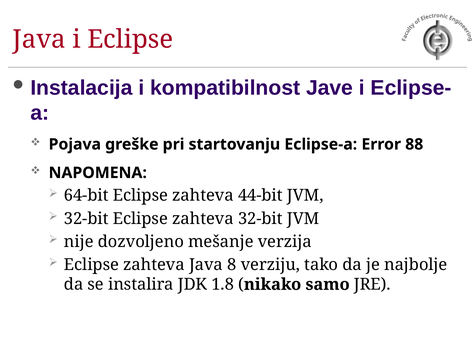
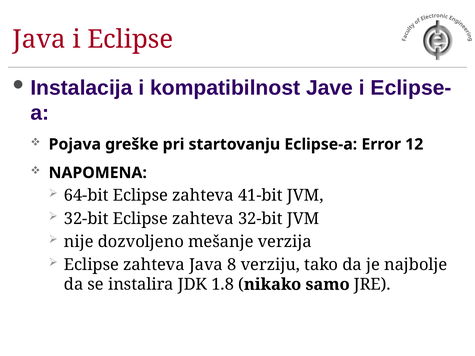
88: 88 -> 12
44-bit: 44-bit -> 41-bit
